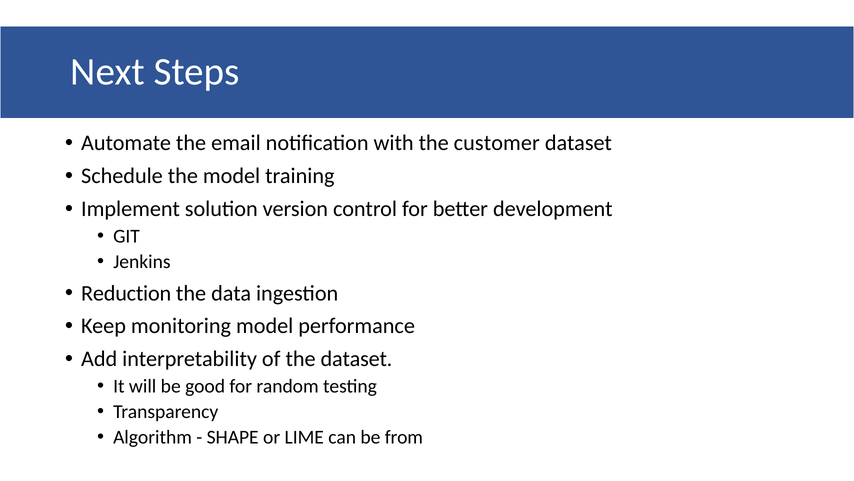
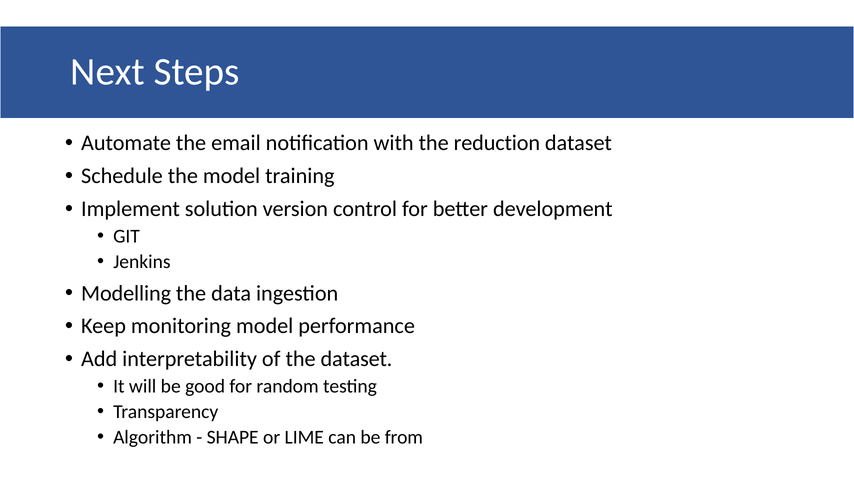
customer: customer -> reduction
Reduction: Reduction -> Modelling
